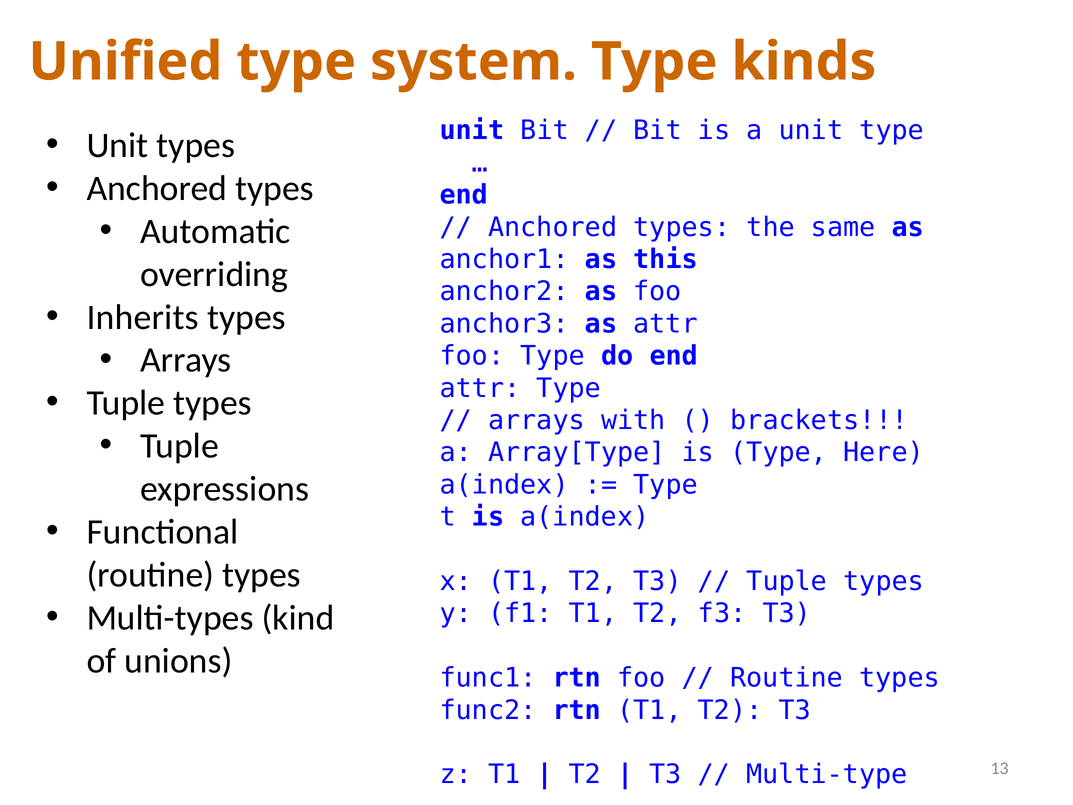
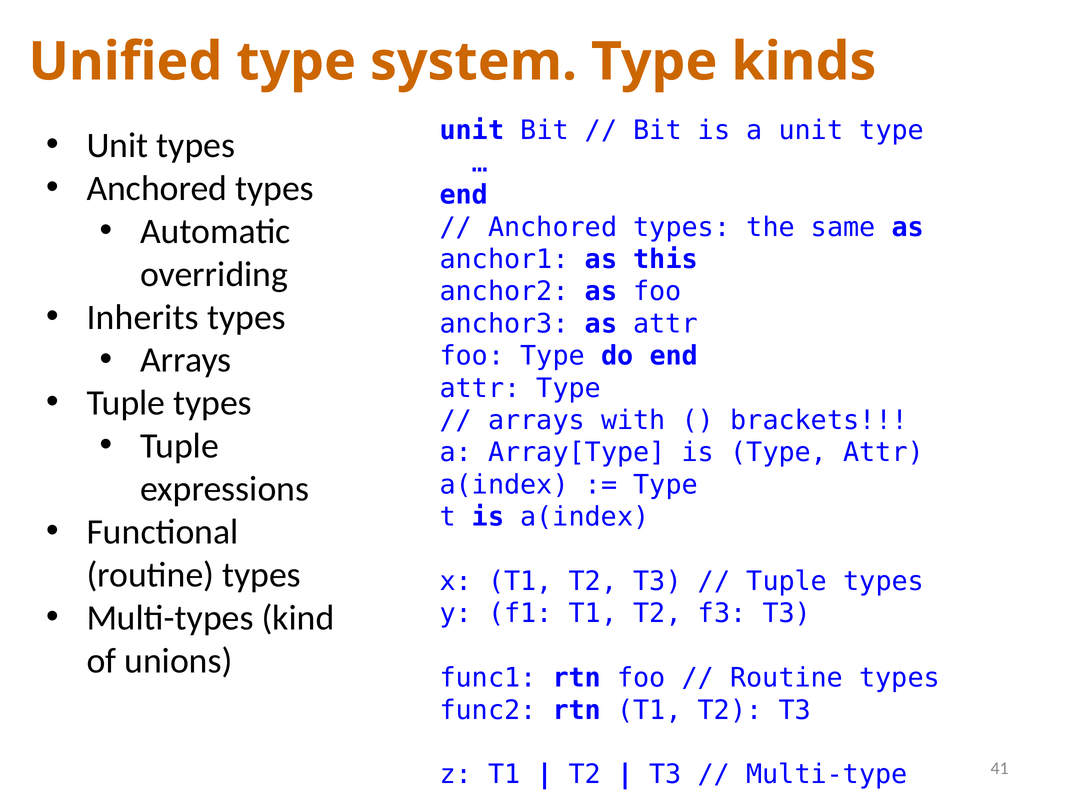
Type Here: Here -> Attr
13: 13 -> 41
